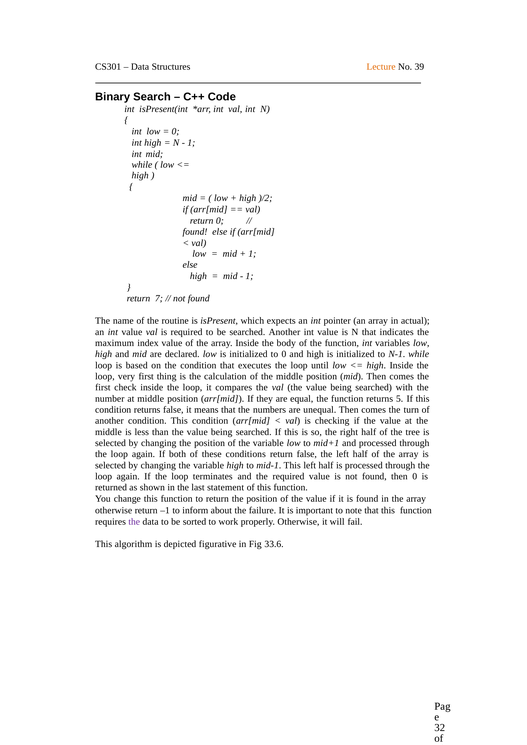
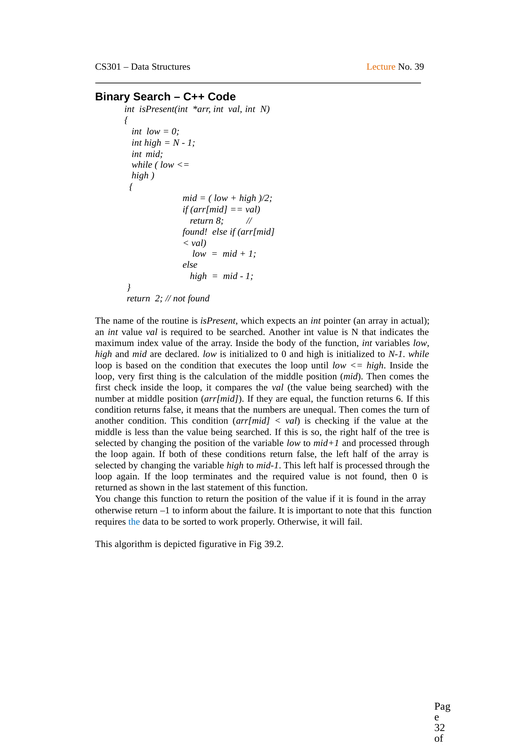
return 0: 0 -> 8
7: 7 -> 2
5: 5 -> 6
the at (134, 522) colour: purple -> blue
33.6: 33.6 -> 39.2
